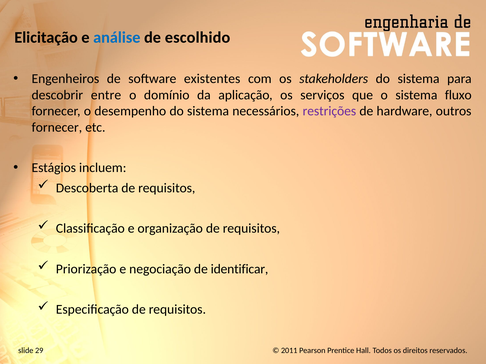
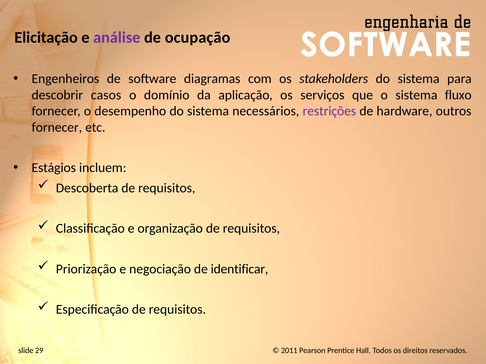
análise colour: blue -> purple
escolhido: escolhido -> ocupação
existentes: existentes -> diagramas
entre: entre -> casos
